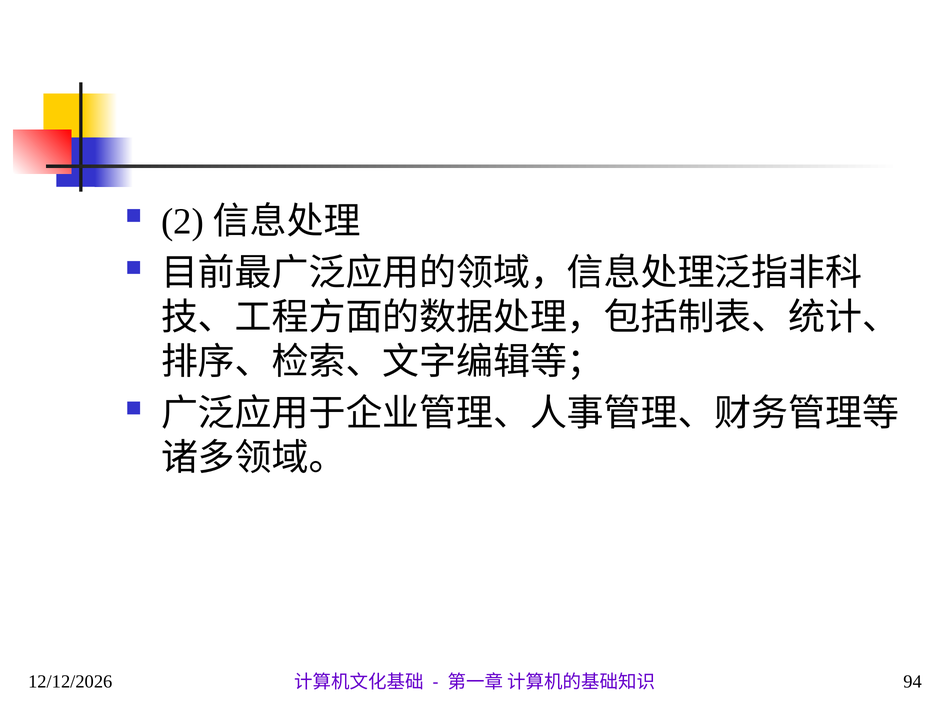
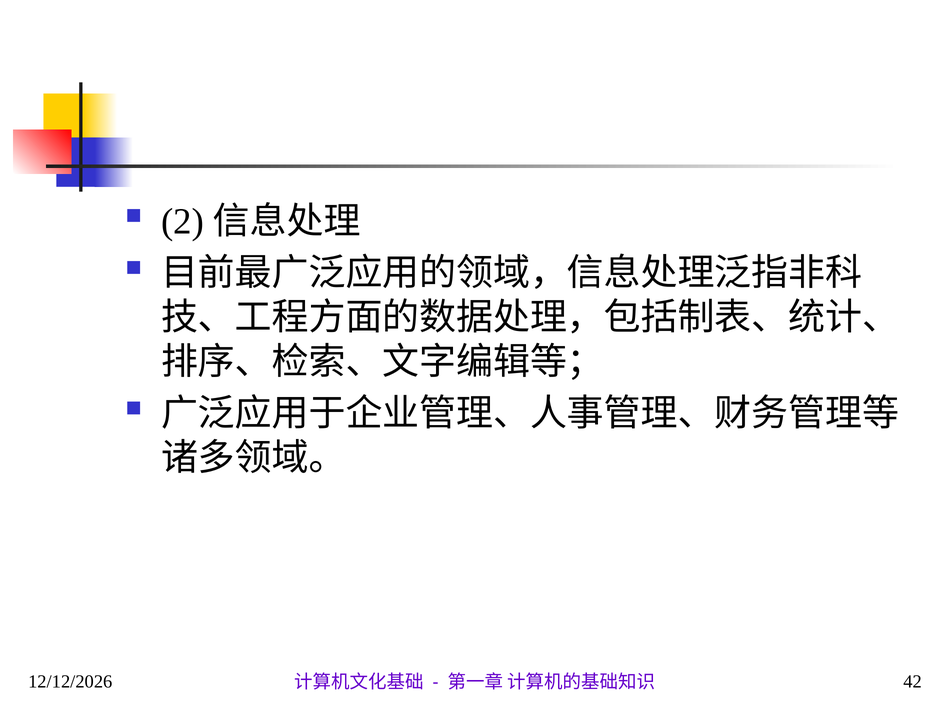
94: 94 -> 42
